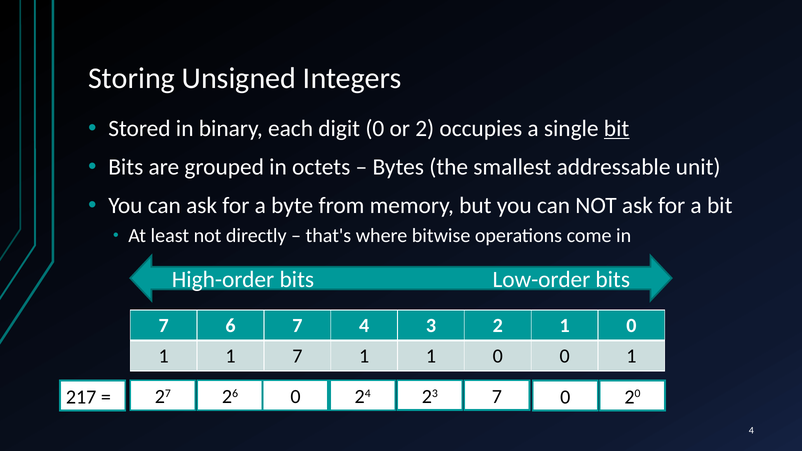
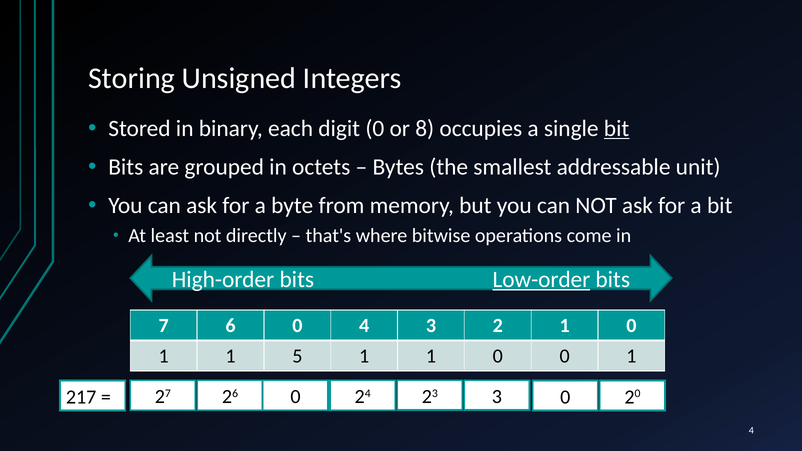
or 2: 2 -> 8
Low-order underline: none -> present
6 7: 7 -> 0
1 7: 7 -> 5
23 7: 7 -> 3
